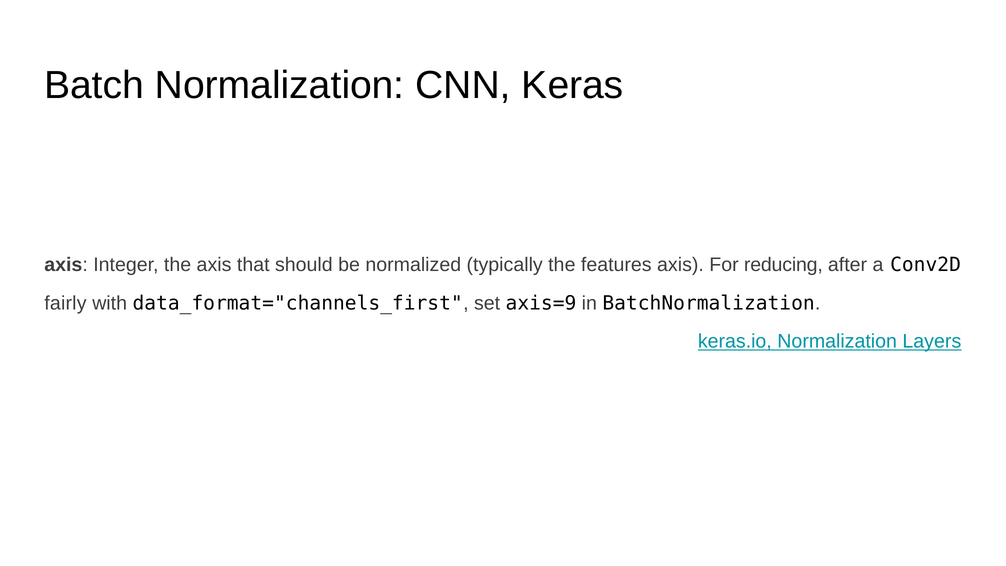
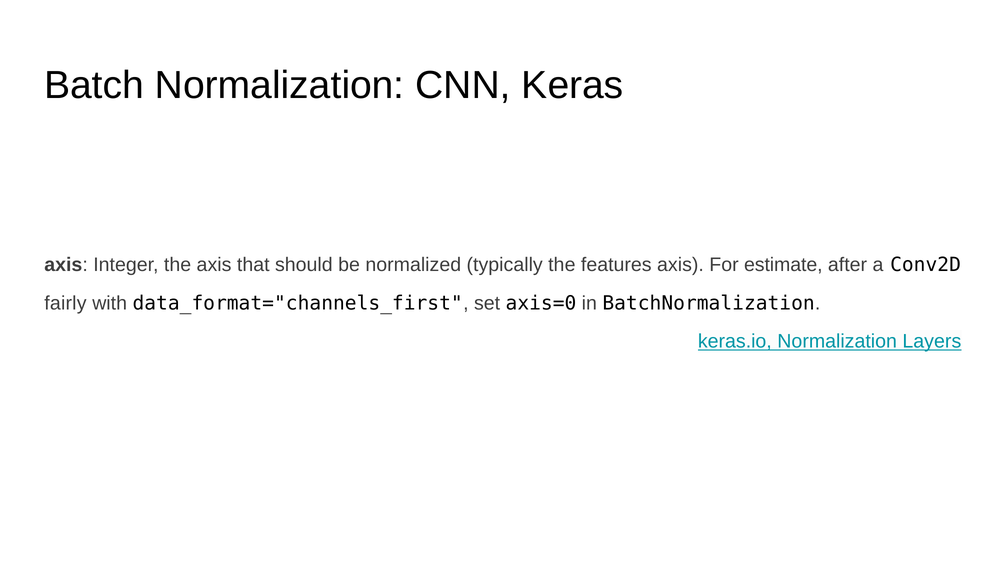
reducing: reducing -> estimate
axis=9: axis=9 -> axis=0
